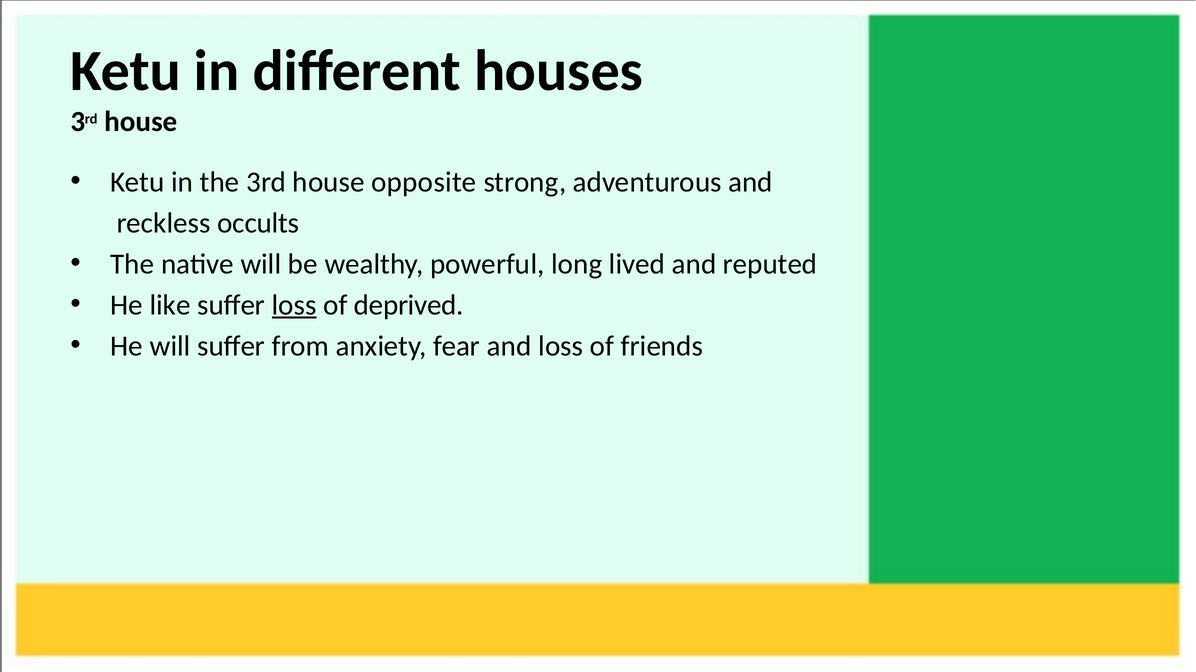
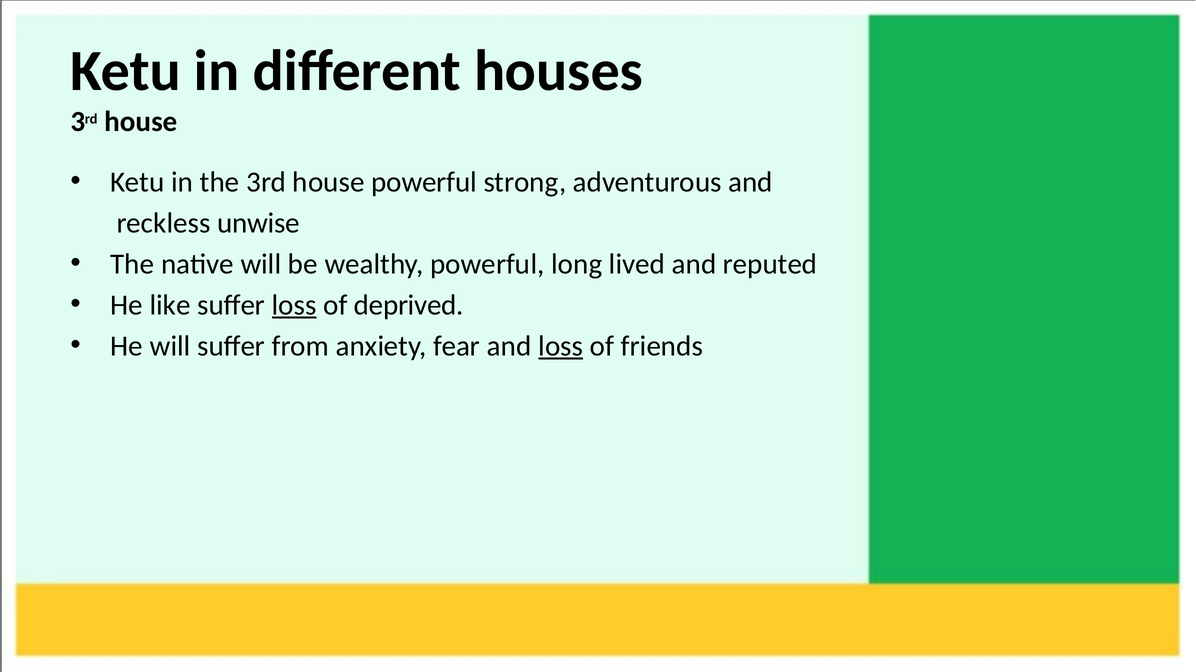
house opposite: opposite -> powerful
occults: occults -> unwise
loss at (561, 346) underline: none -> present
